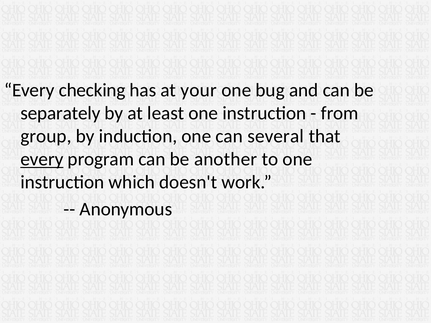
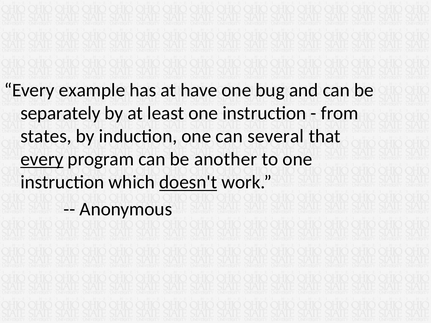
checking: checking -> example
your: your -> have
group: group -> states
doesn't underline: none -> present
